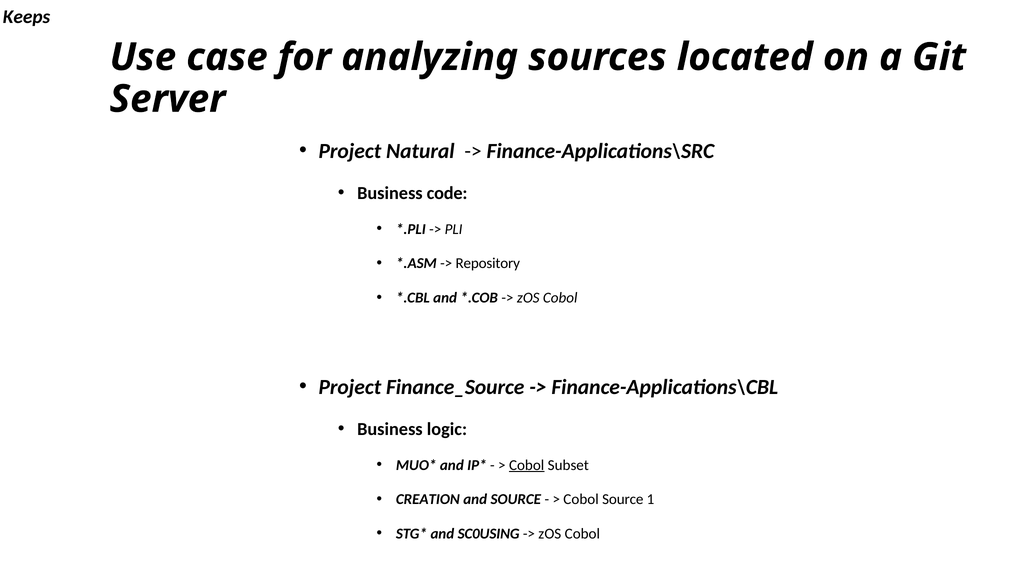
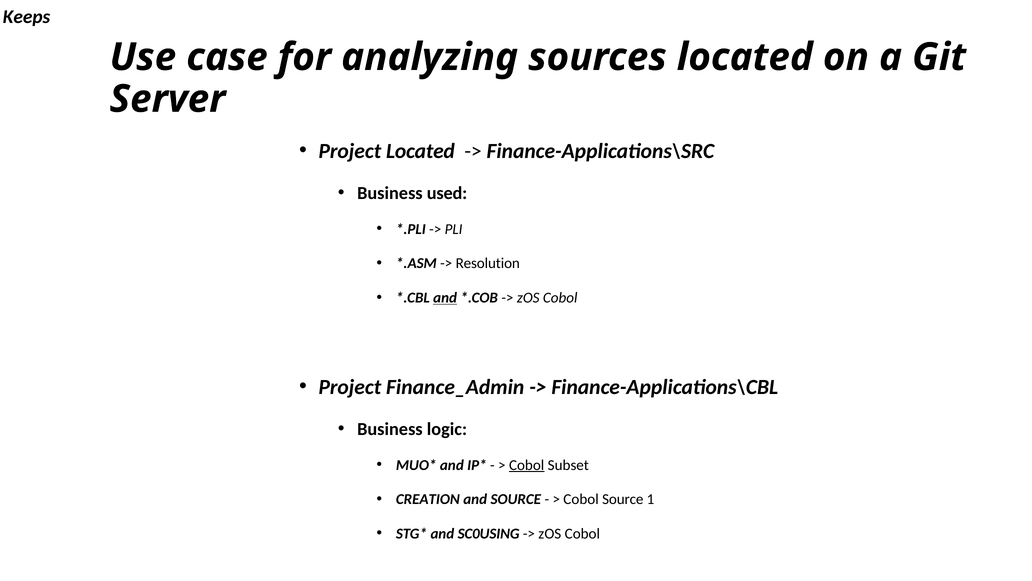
Project Natural: Natural -> Located
code: code -> used
Repository: Repository -> Resolution
and at (445, 297) underline: none -> present
Finance_Source: Finance_Source -> Finance_Admin
